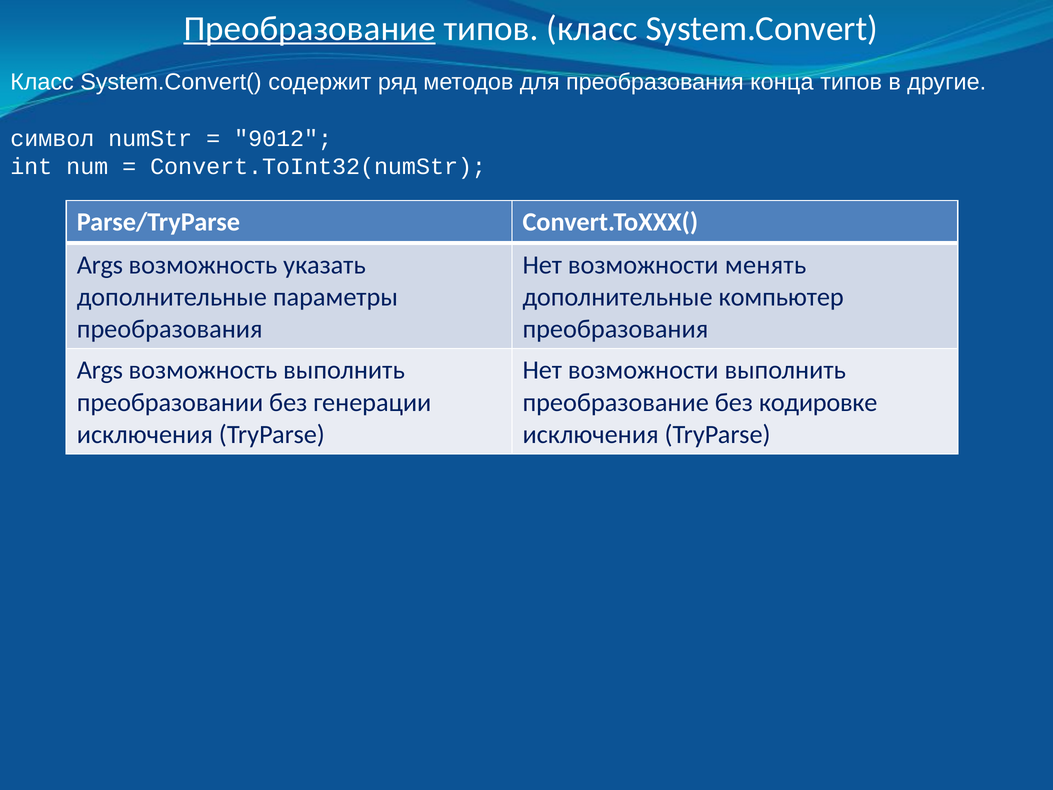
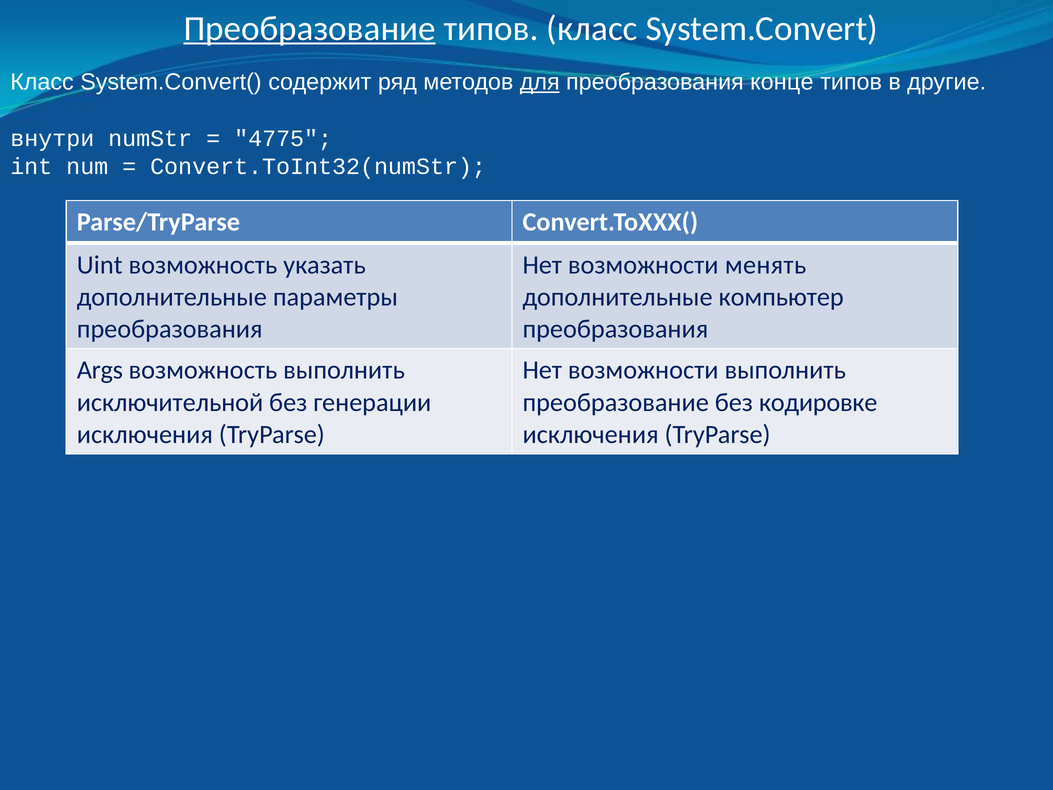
для underline: none -> present
конца: конца -> конце
символ: символ -> внутри
9012: 9012 -> 4775
Args at (100, 265): Args -> Uint
преобразовании: преобразовании -> исключительной
